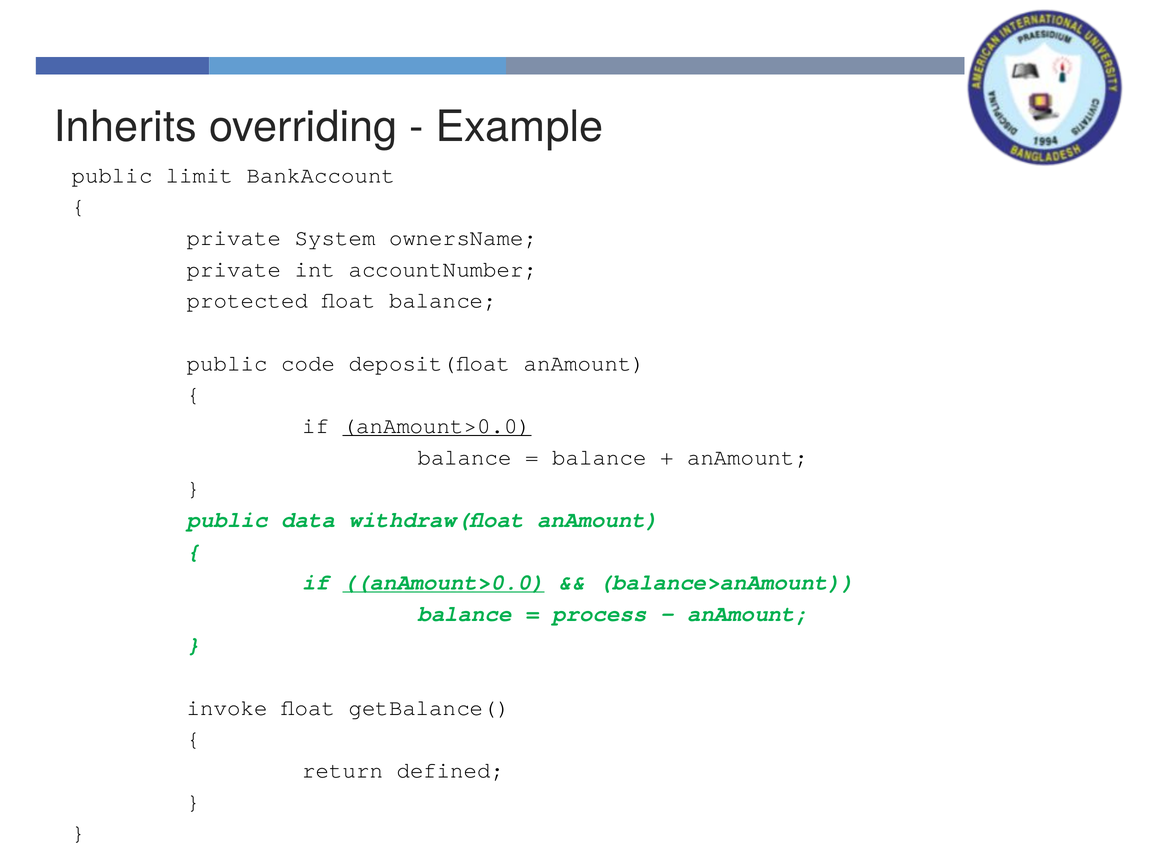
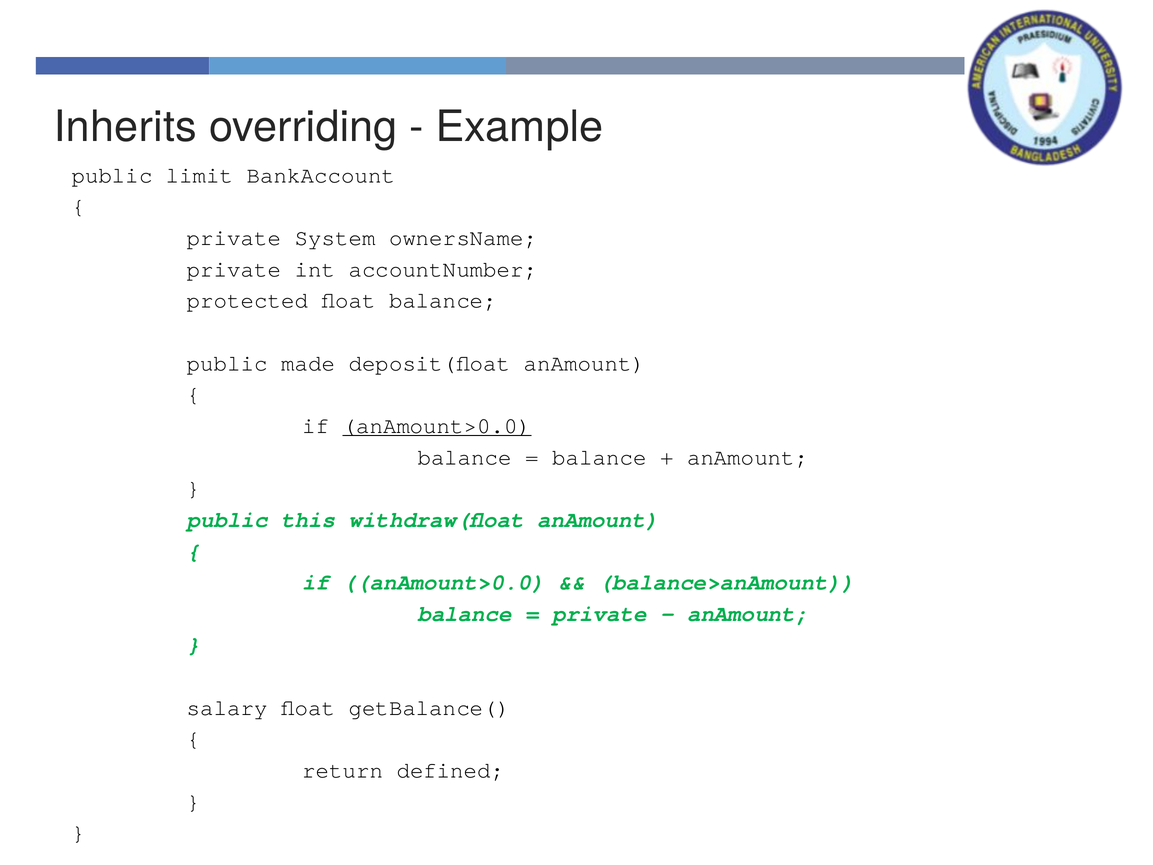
code: code -> made
data: data -> this
anAmount>0.0 at (444, 582) underline: present -> none
process at (599, 614): process -> private
invoke: invoke -> salary
